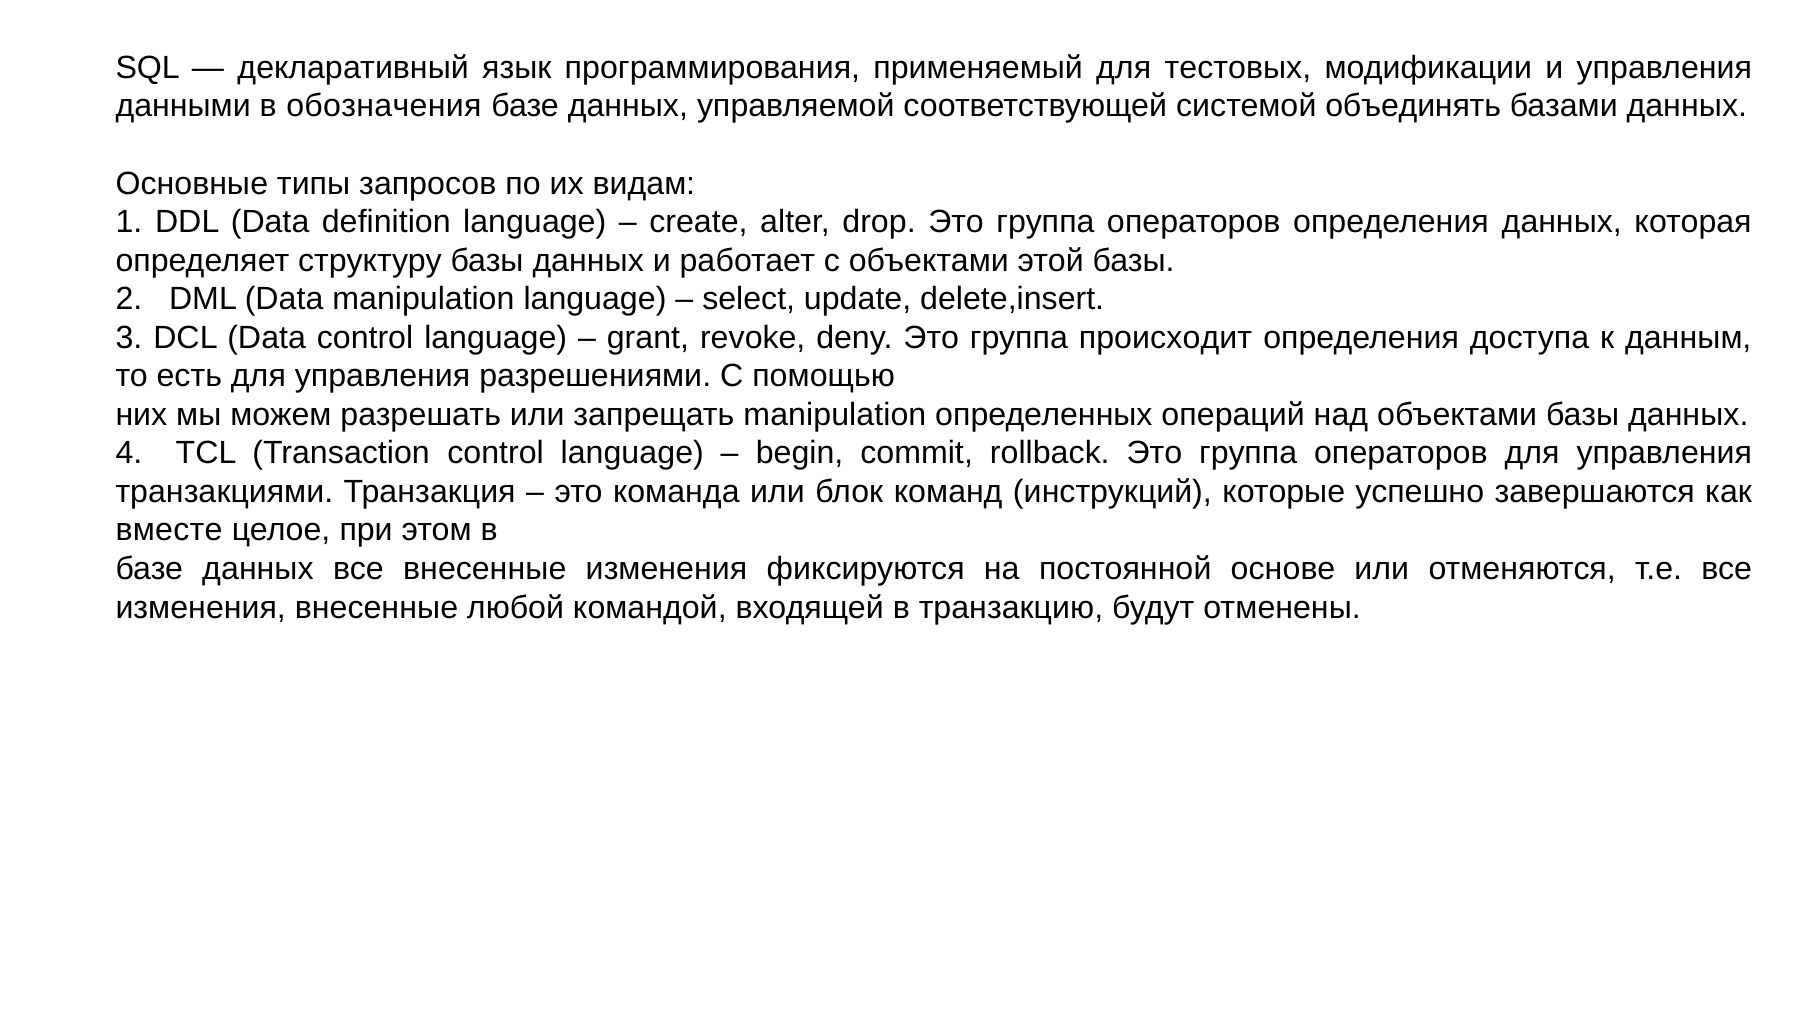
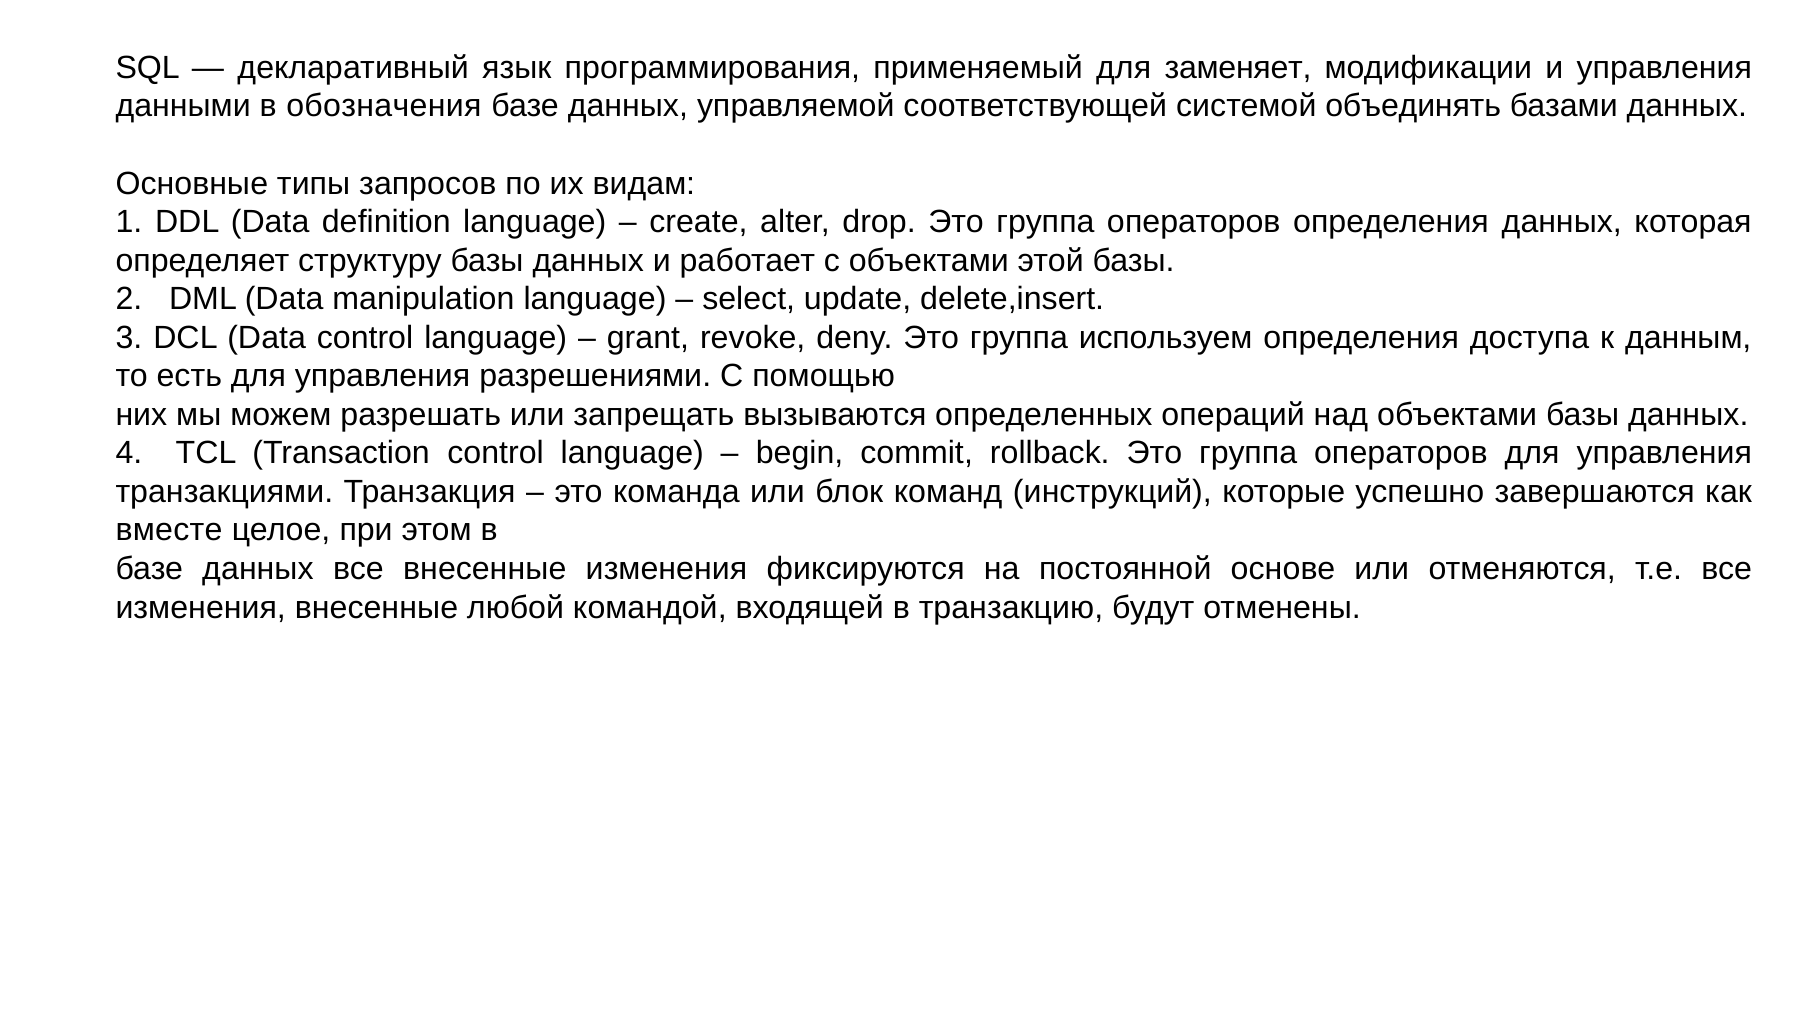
тестовых: тестовых -> заменяет
происходит: происходит -> используем
запрещать manipulation: manipulation -> вызываются
